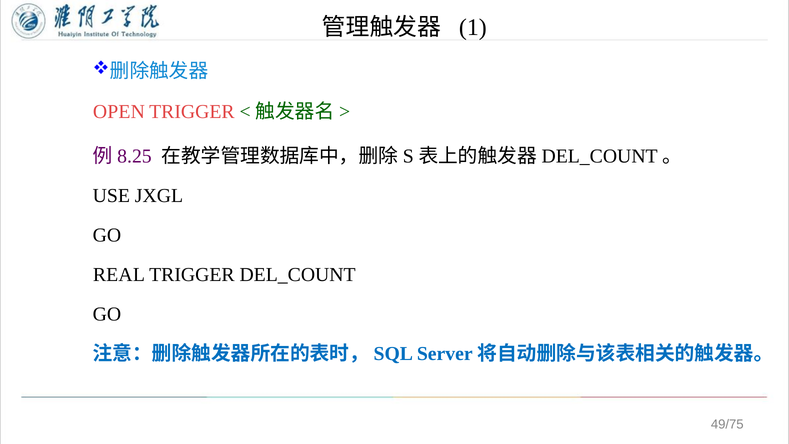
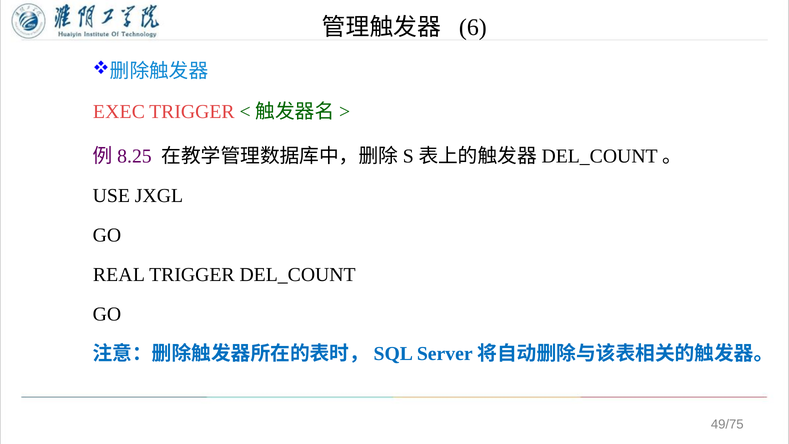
1: 1 -> 6
OPEN: OPEN -> EXEC
